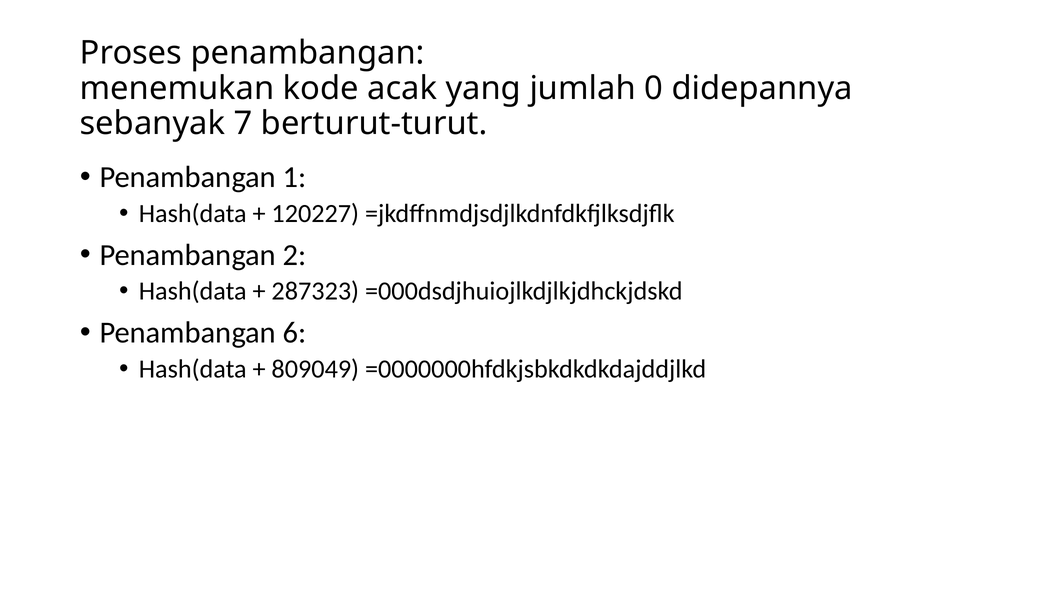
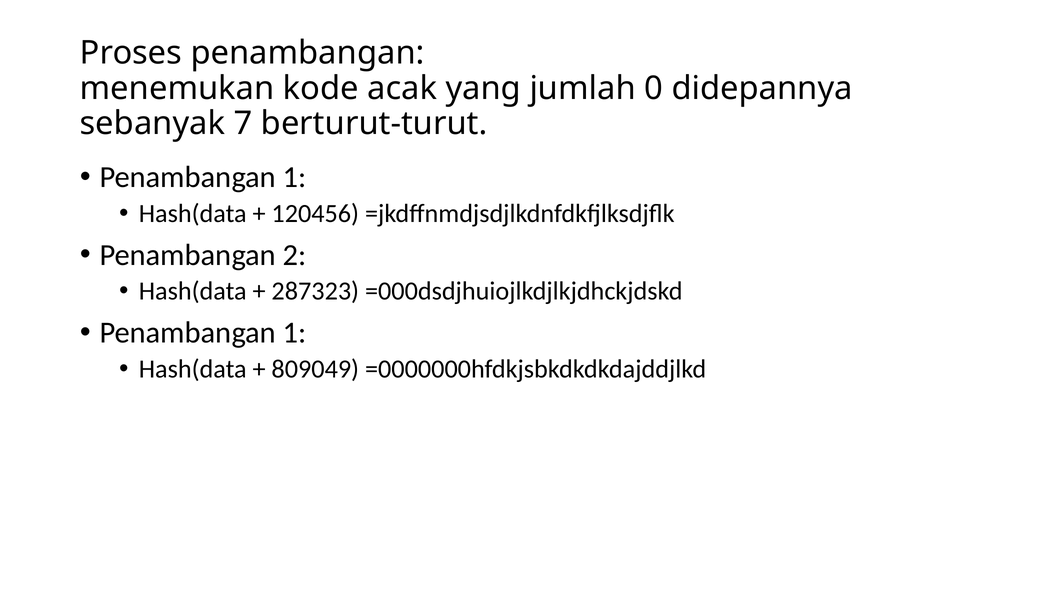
120227: 120227 -> 120456
6 at (295, 333): 6 -> 1
